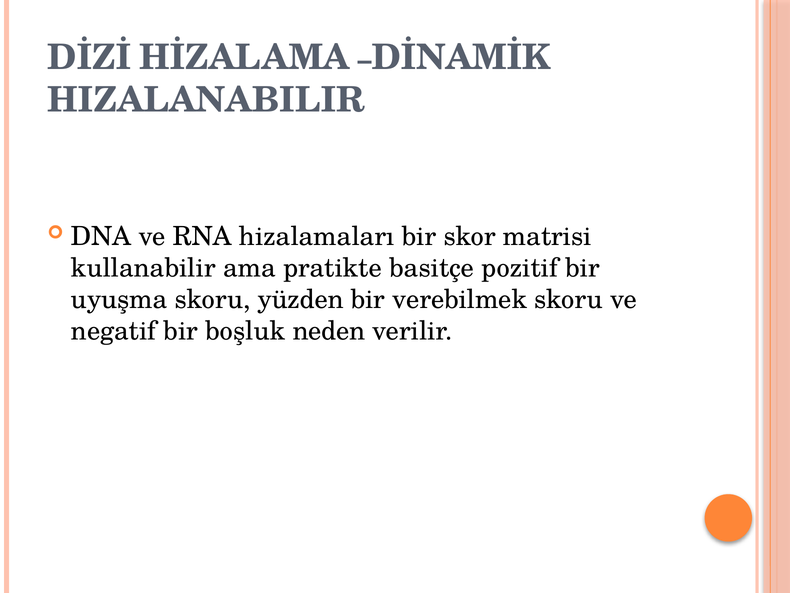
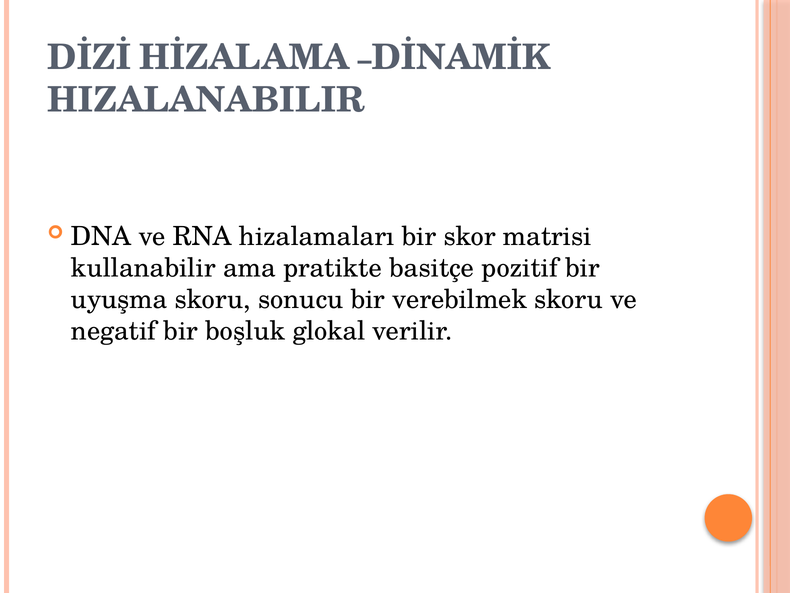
yüzden: yüzden -> sonucu
neden: neden -> glokal
